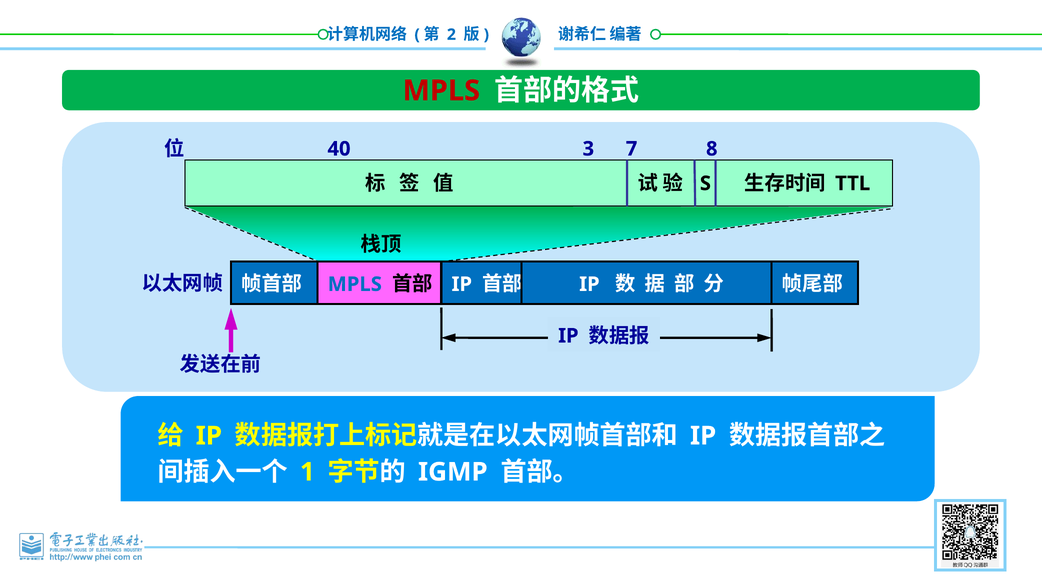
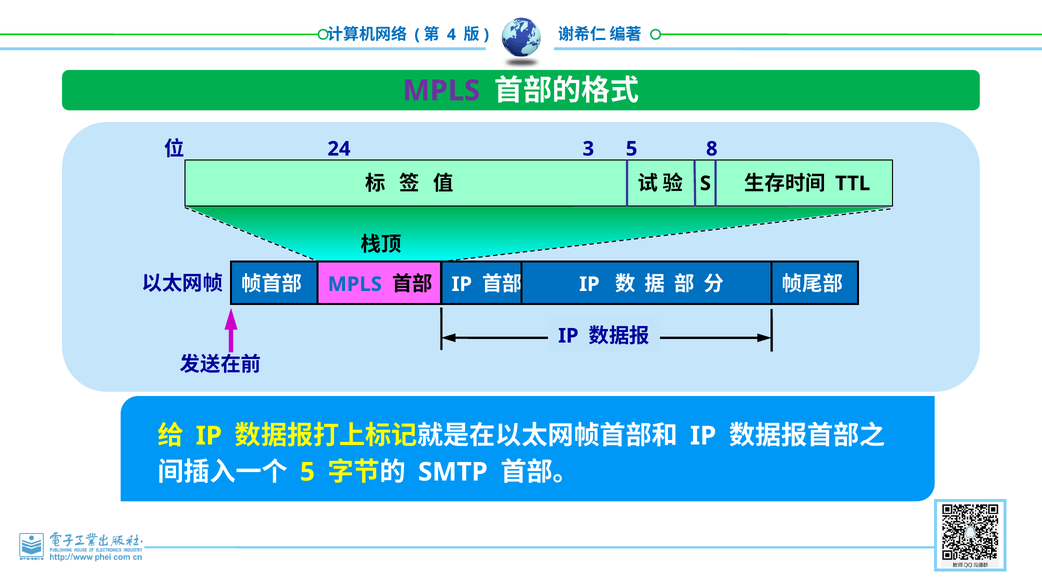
2: 2 -> 4
MPLS at (441, 91) colour: red -> purple
40: 40 -> 24
3 7: 7 -> 5
1 at (307, 472): 1 -> 5
IGMP: IGMP -> SMTP
